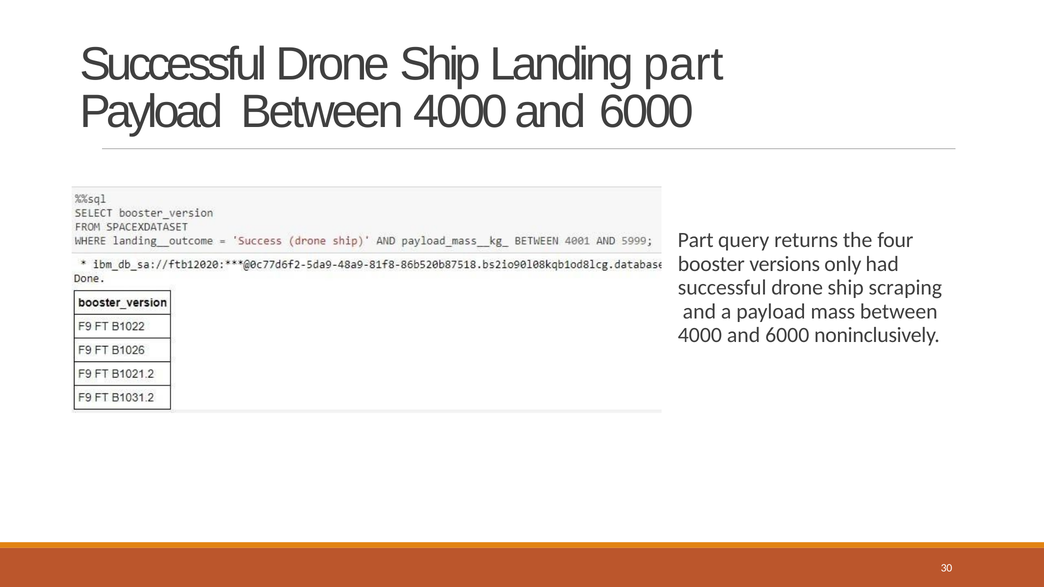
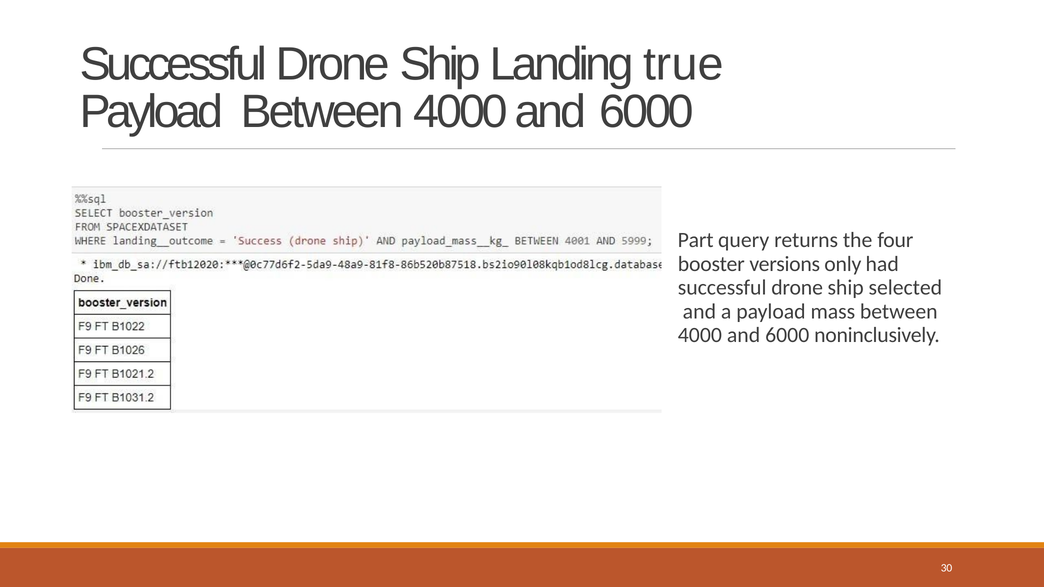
Landing part: part -> true
scraping: scraping -> selected
